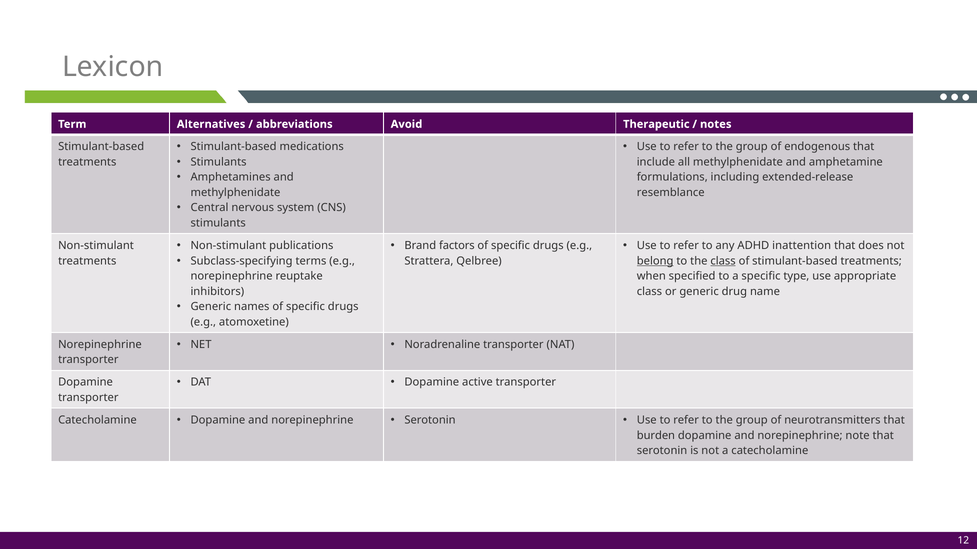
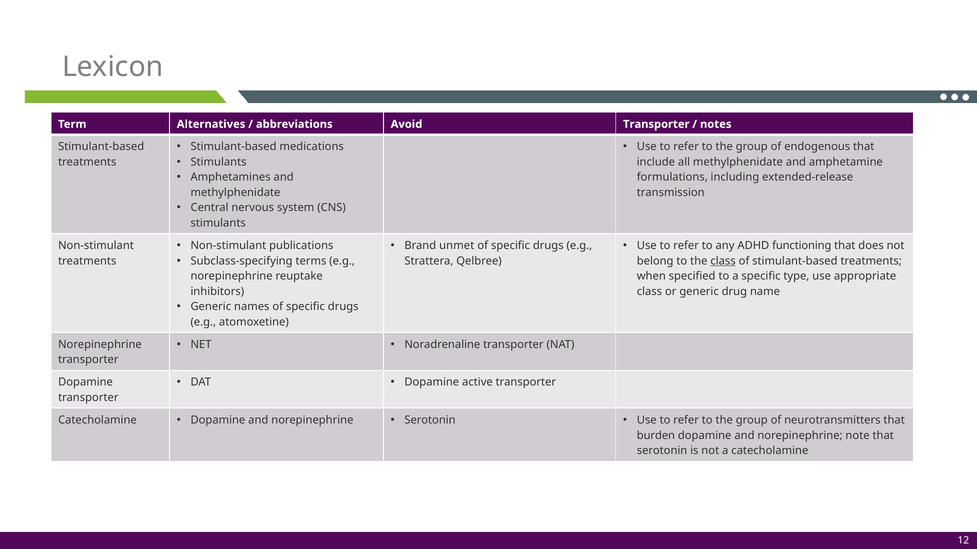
Avoid Therapeutic: Therapeutic -> Transporter
resemblance: resemblance -> transmission
factors: factors -> unmet
inattention: inattention -> functioning
belong underline: present -> none
